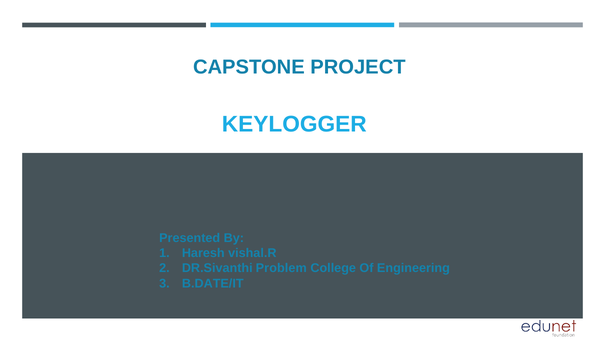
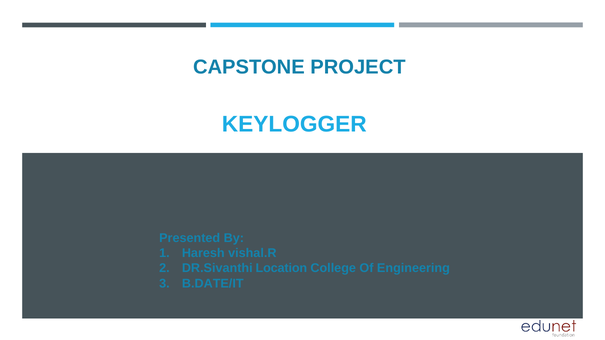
Problem: Problem -> Location
